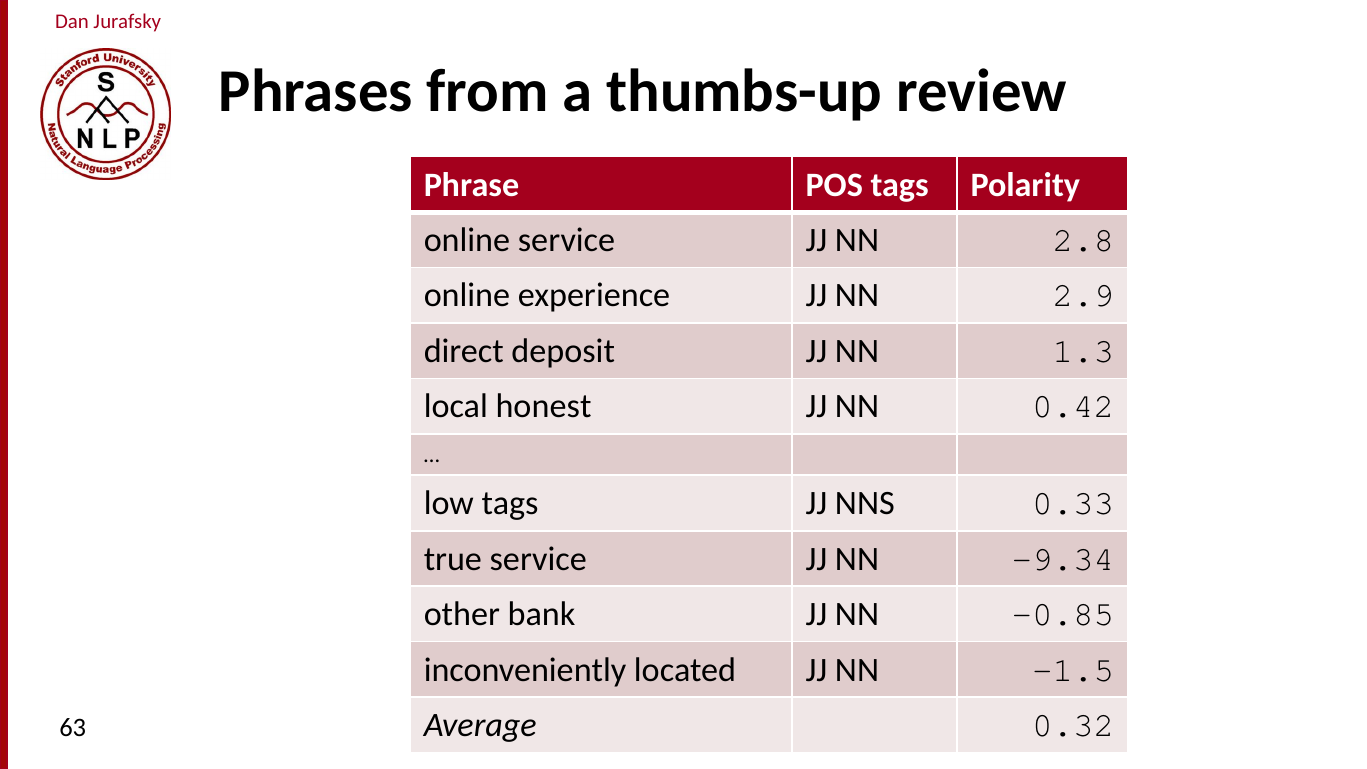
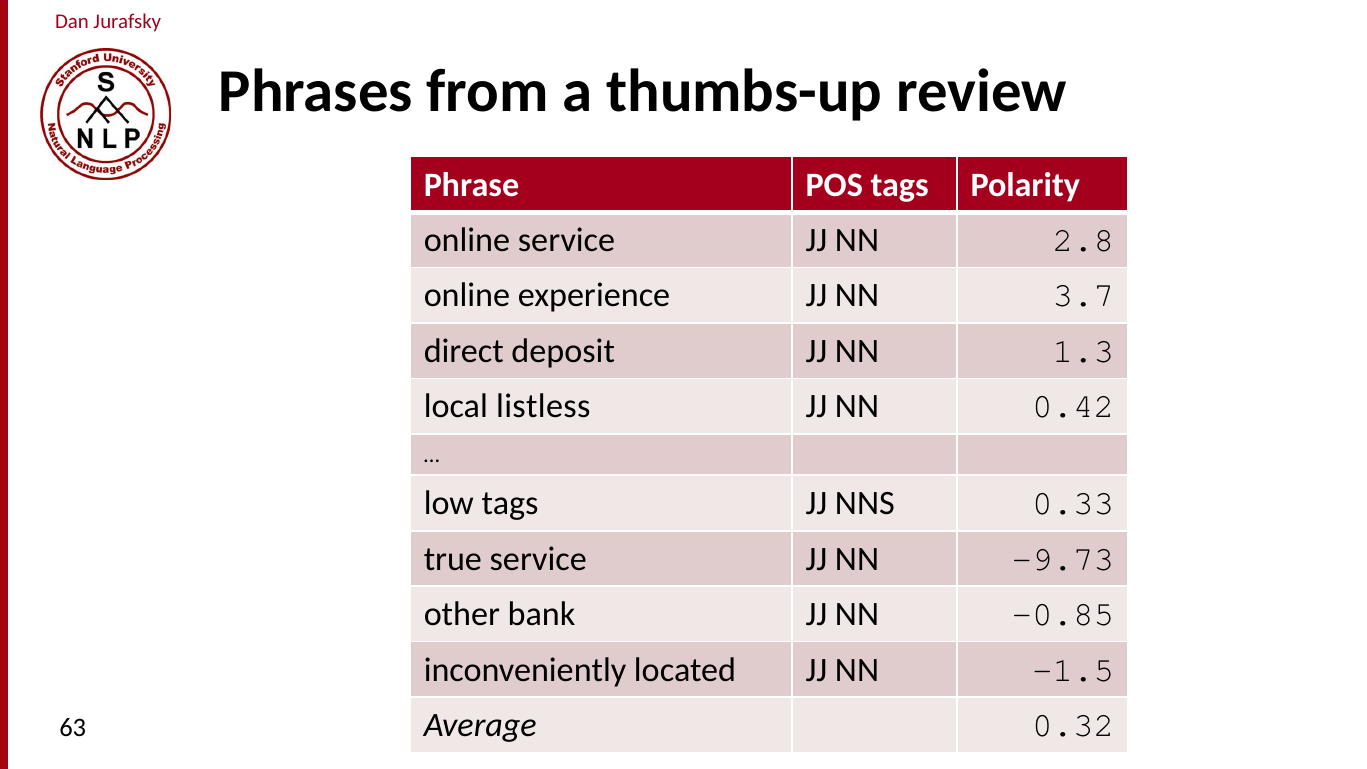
2.9: 2.9 -> 3.7
honest: honest -> listless
-9.34: -9.34 -> -9.73
